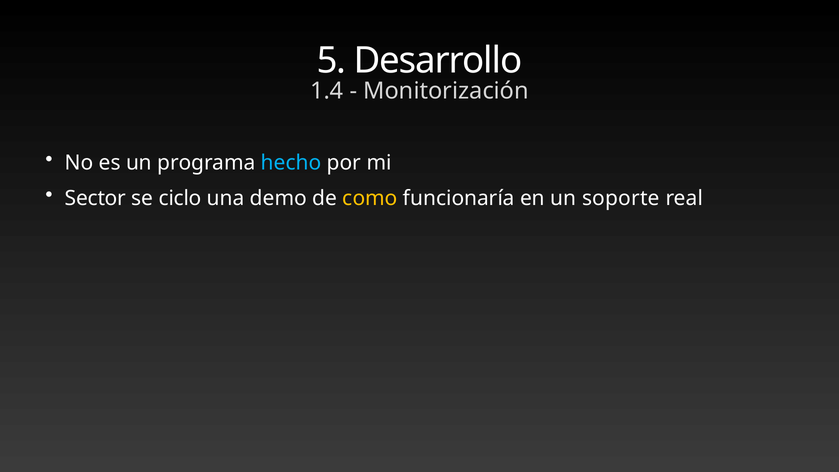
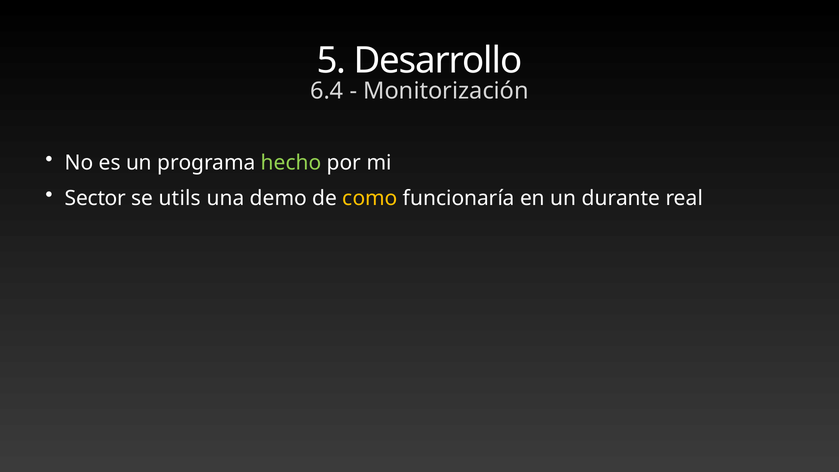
1.4: 1.4 -> 6.4
hecho colour: light blue -> light green
ciclo: ciclo -> utils
soporte: soporte -> durante
